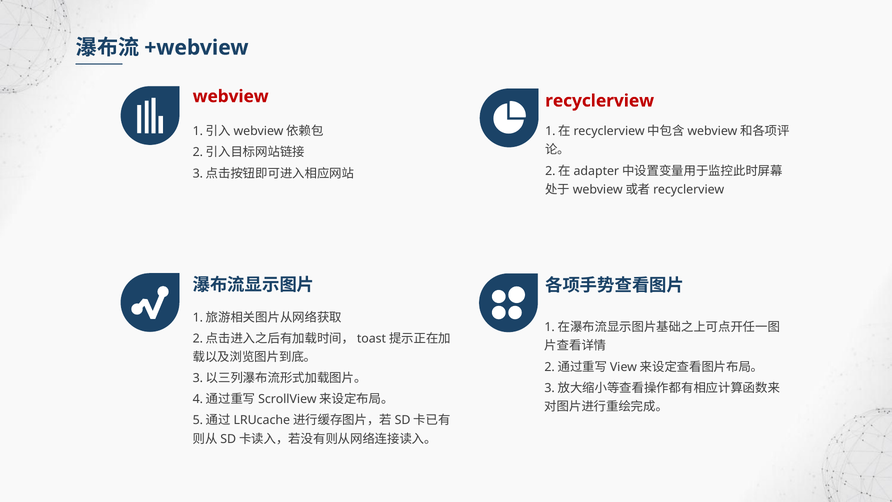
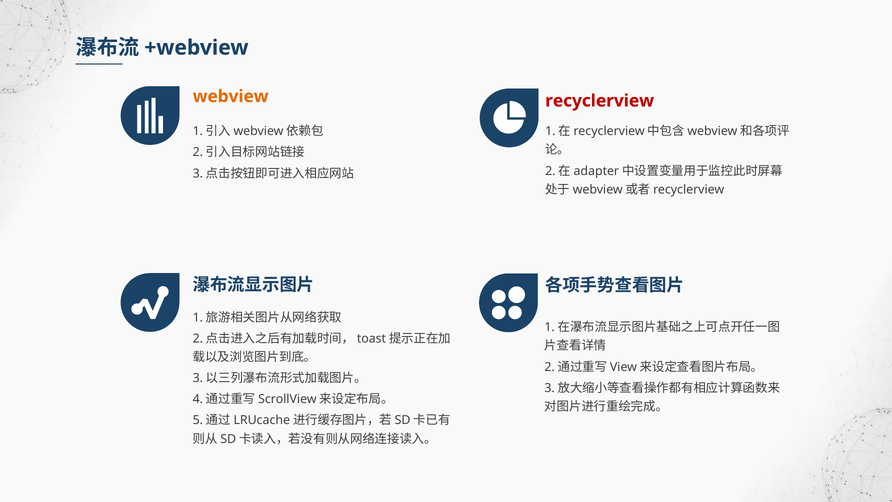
webview colour: red -> orange
